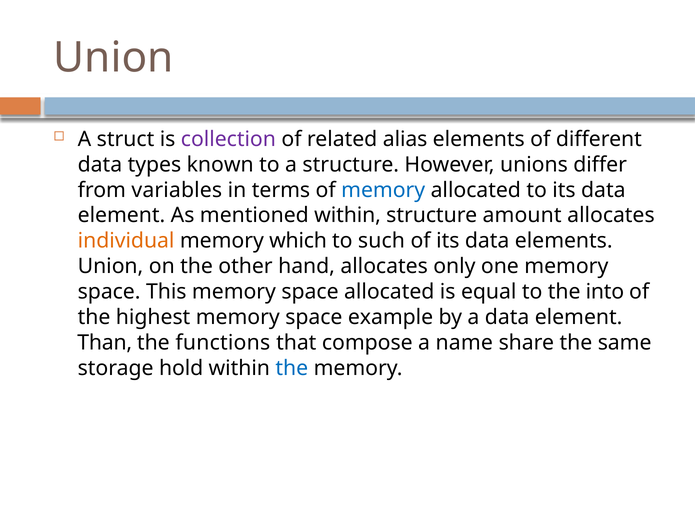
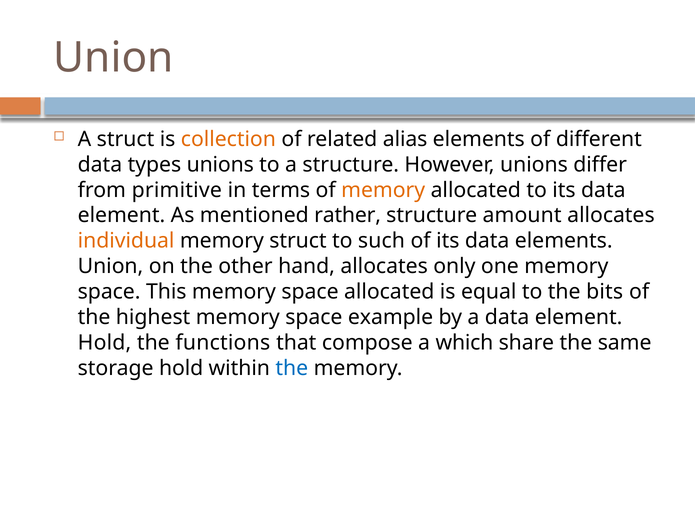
collection colour: purple -> orange
types known: known -> unions
variables: variables -> primitive
memory at (383, 190) colour: blue -> orange
mentioned within: within -> rather
memory which: which -> struct
into: into -> bits
Than at (105, 343): Than -> Hold
name: name -> which
